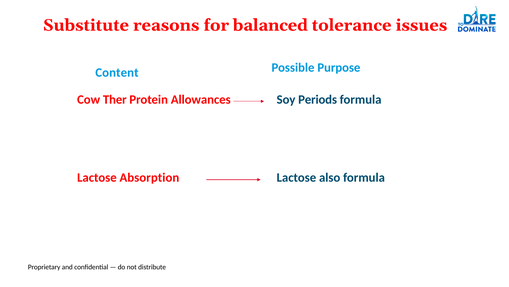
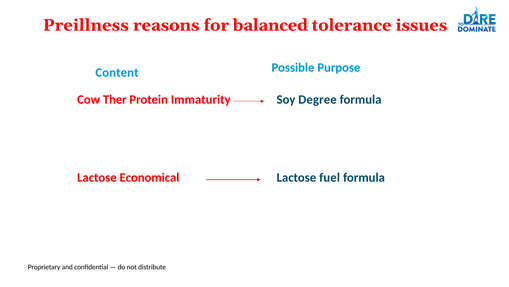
Substitute: Substitute -> Preillness
Allowances: Allowances -> Immaturity
Periods: Periods -> Degree
Absorption: Absorption -> Economical
also: also -> fuel
